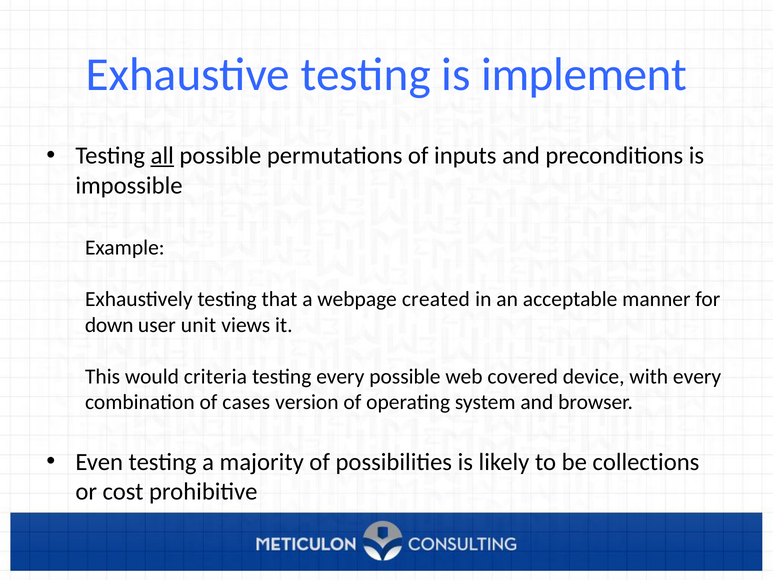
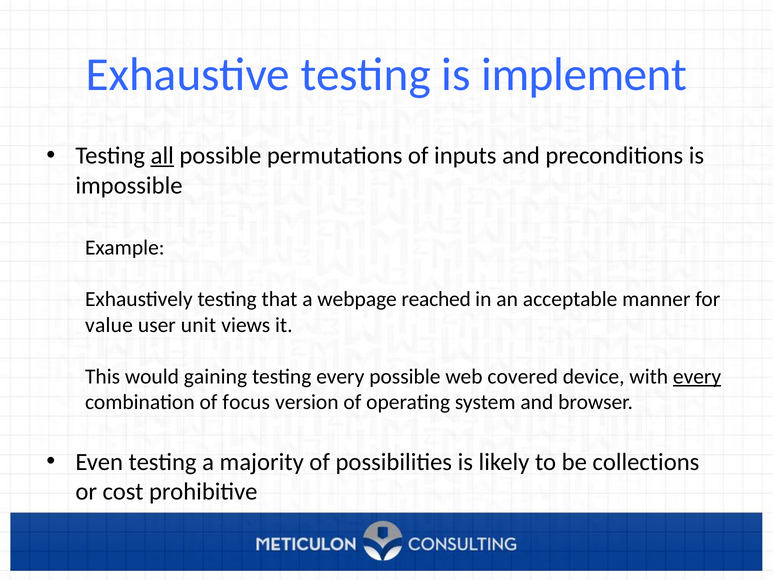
created: created -> reached
down: down -> value
criteria: criteria -> gaining
every at (697, 376) underline: none -> present
cases: cases -> focus
